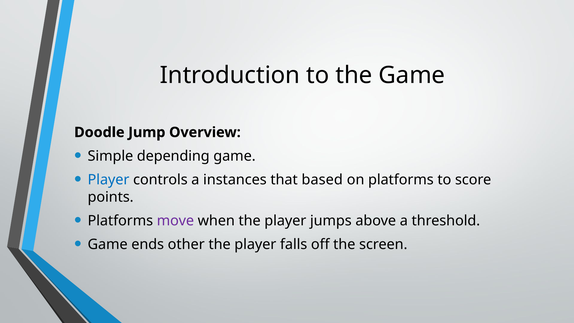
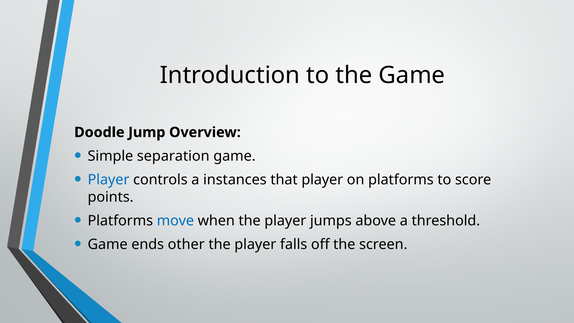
depending: depending -> separation
that based: based -> player
move colour: purple -> blue
